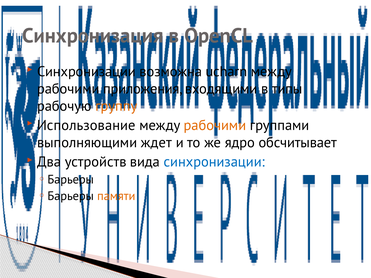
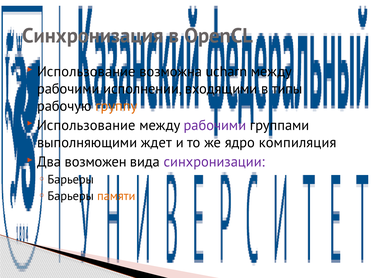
Синхронизации at (86, 72): Синхронизации -> Использование
приложения: приложения -> исполнении
рабочими at (215, 125) colour: orange -> purple
обсчитывает: обсчитывает -> компиляция
устройств: устройств -> возможен
синхронизации at (214, 162) colour: blue -> purple
